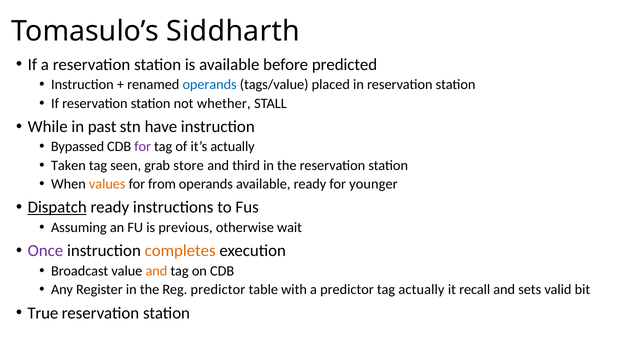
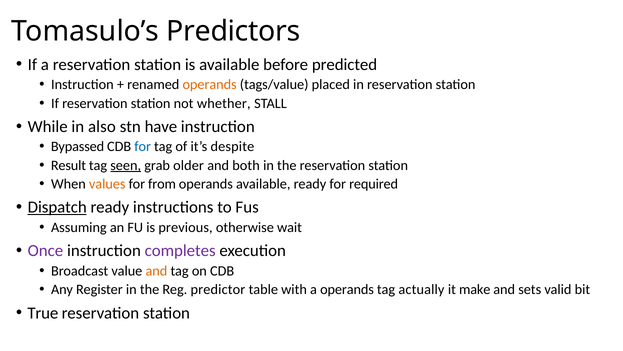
Siddharth: Siddharth -> Predictors
operands at (210, 84) colour: blue -> orange
past: past -> also
for at (143, 146) colour: purple -> blue
it’s actually: actually -> despite
Taken: Taken -> Result
seen underline: none -> present
store: store -> older
third: third -> both
younger: younger -> required
completes colour: orange -> purple
a predictor: predictor -> operands
recall: recall -> make
